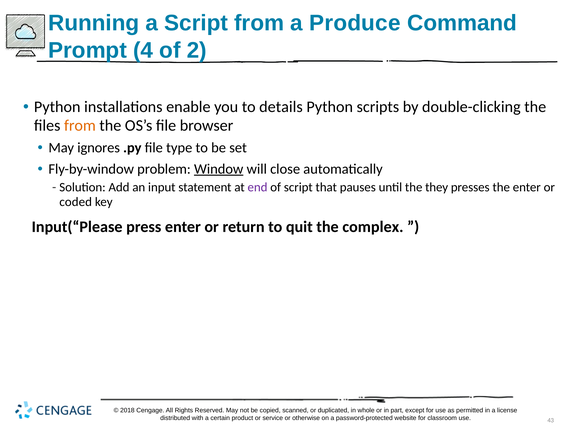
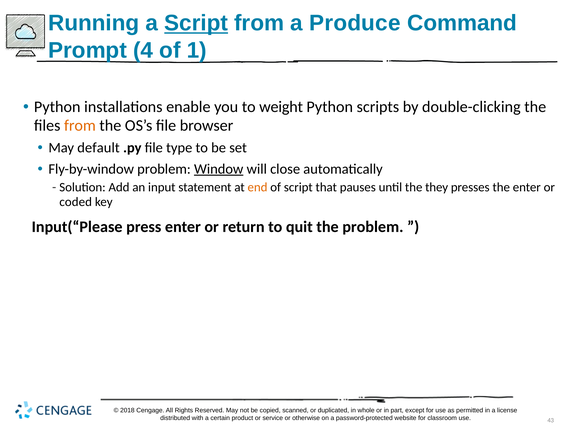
Script at (196, 23) underline: none -> present
2: 2 -> 1
details: details -> weight
ignores: ignores -> default
end colour: purple -> orange
the complex: complex -> problem
